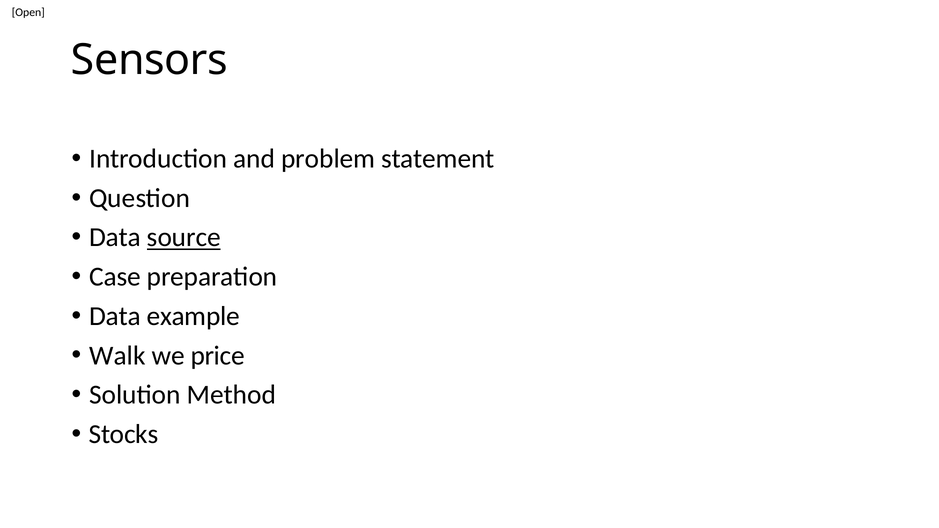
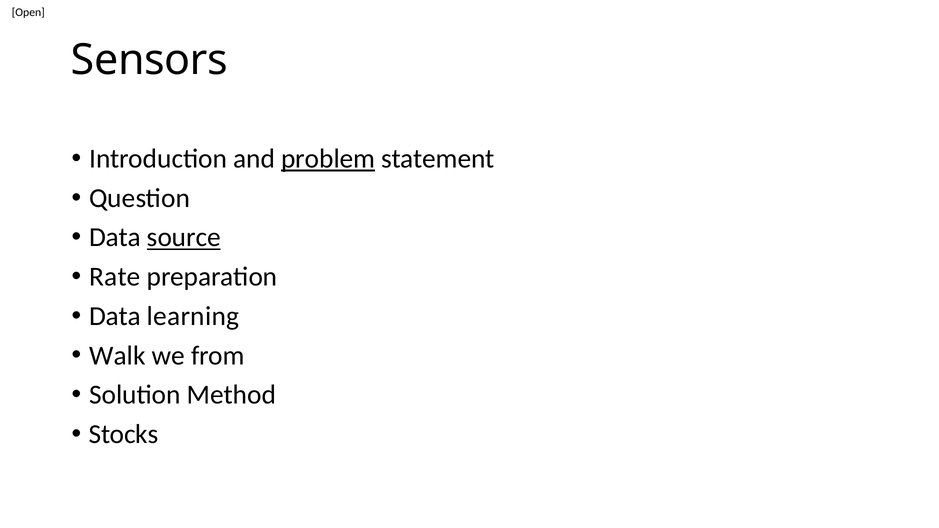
problem underline: none -> present
Case: Case -> Rate
example: example -> learning
price: price -> from
